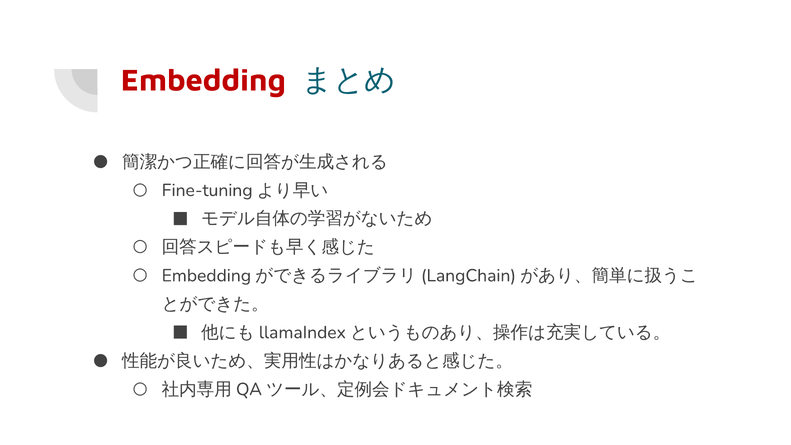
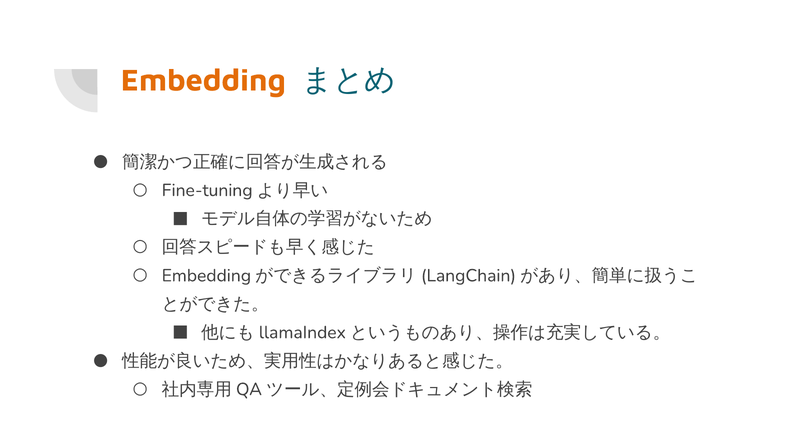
Embedding colour: red -> orange
